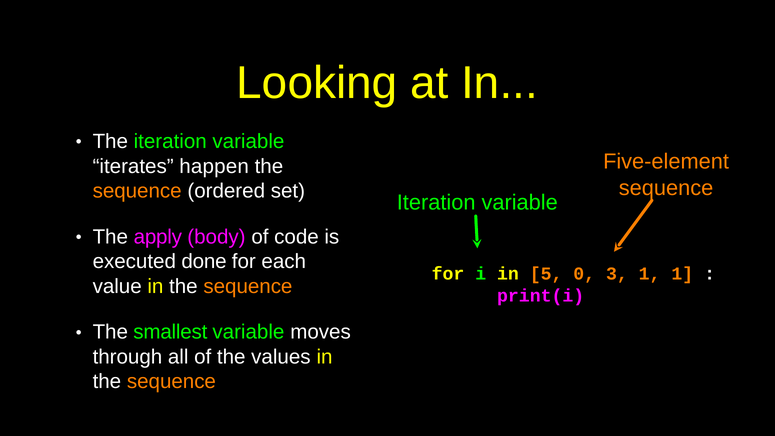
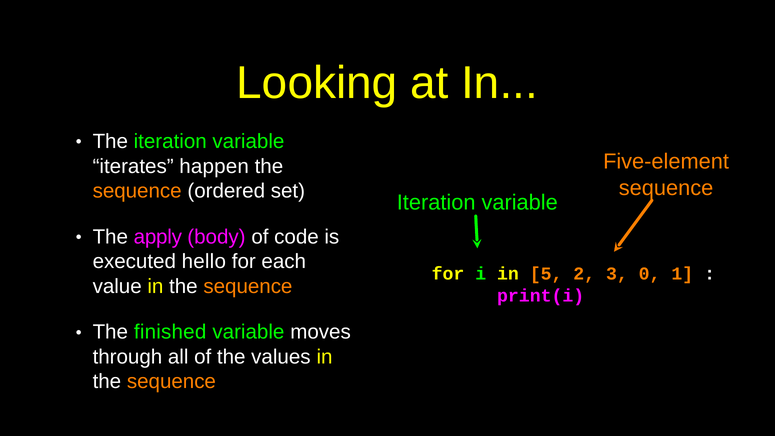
done: done -> hello
0: 0 -> 2
3 1: 1 -> 0
smallest: smallest -> finished
